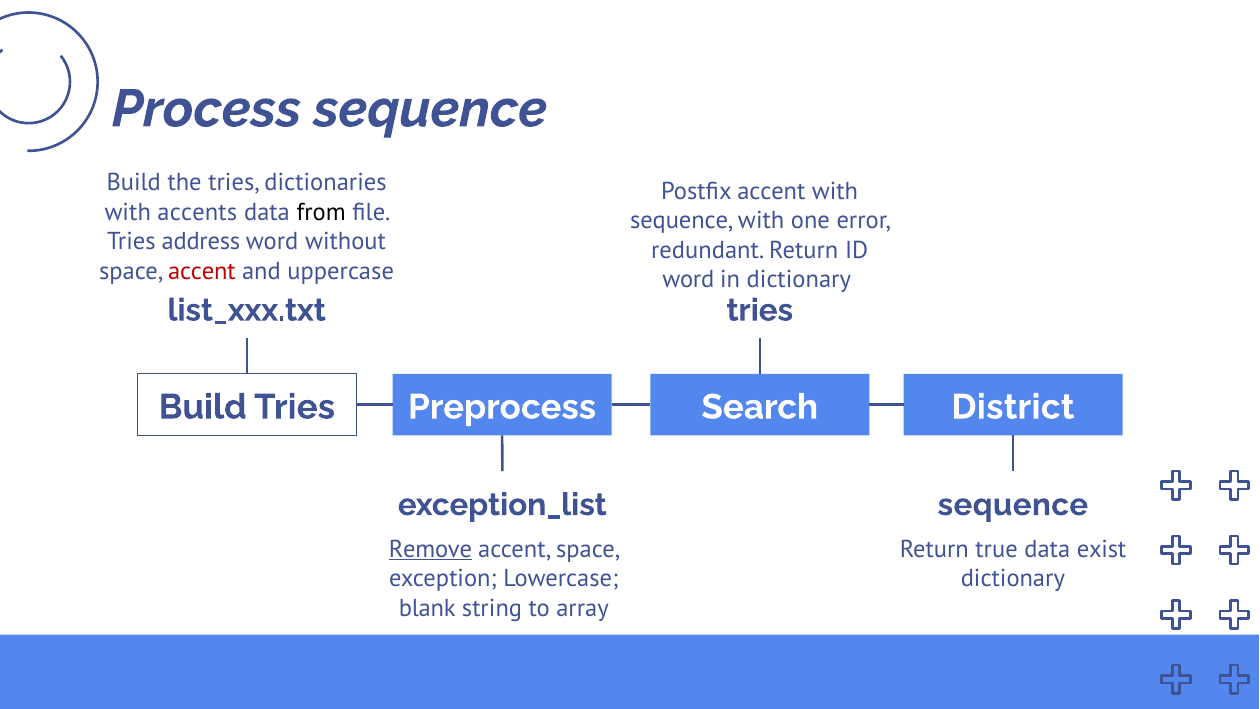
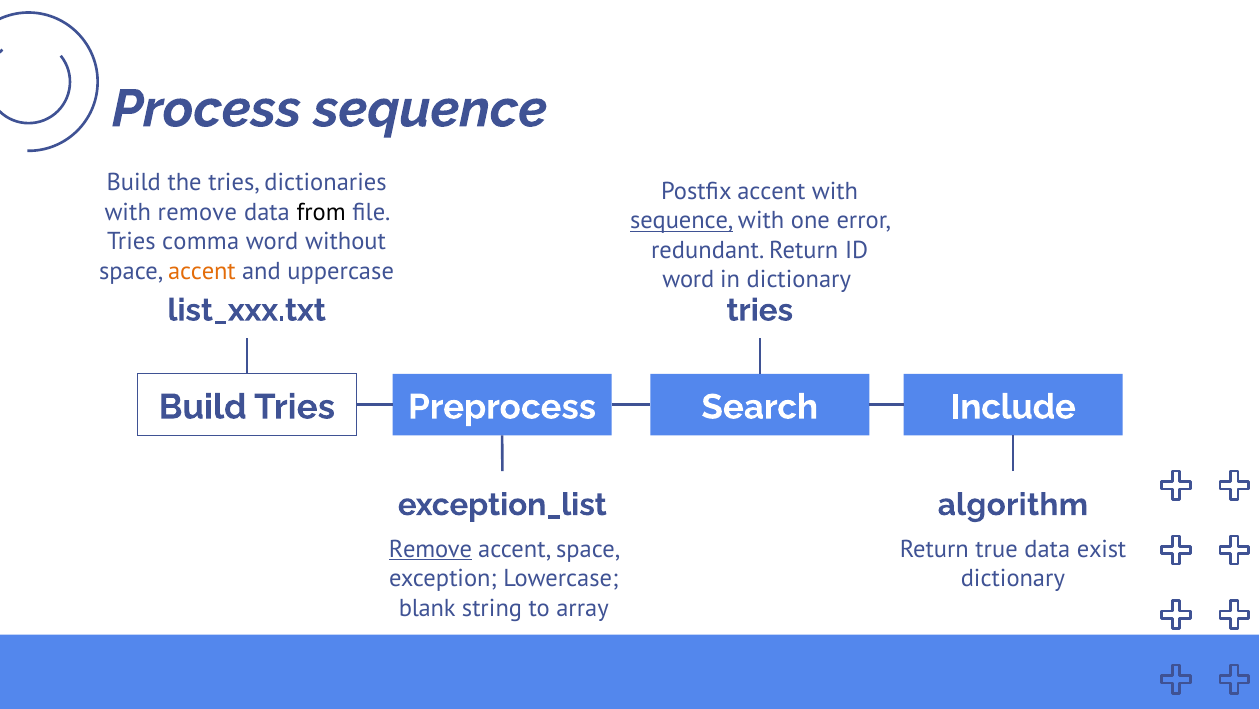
with accents: accents -> remove
sequence at (682, 221) underline: none -> present
address: address -> comma
accent at (202, 271) colour: red -> orange
District: District -> Include
sequence at (1013, 505): sequence -> algorithm
